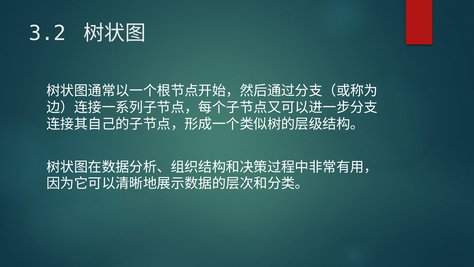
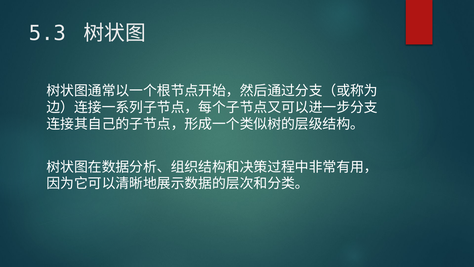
3.2: 3.2 -> 5.3
